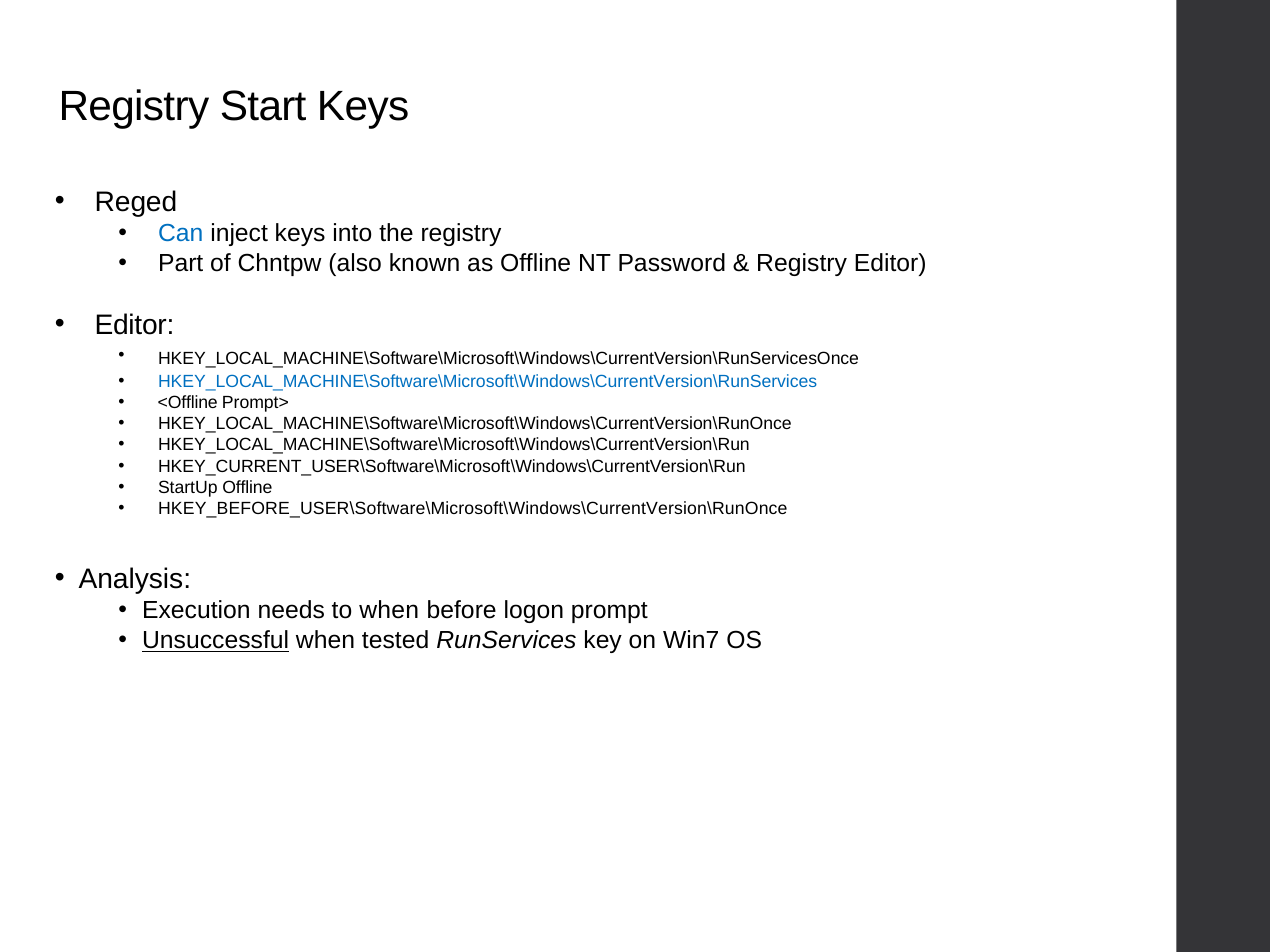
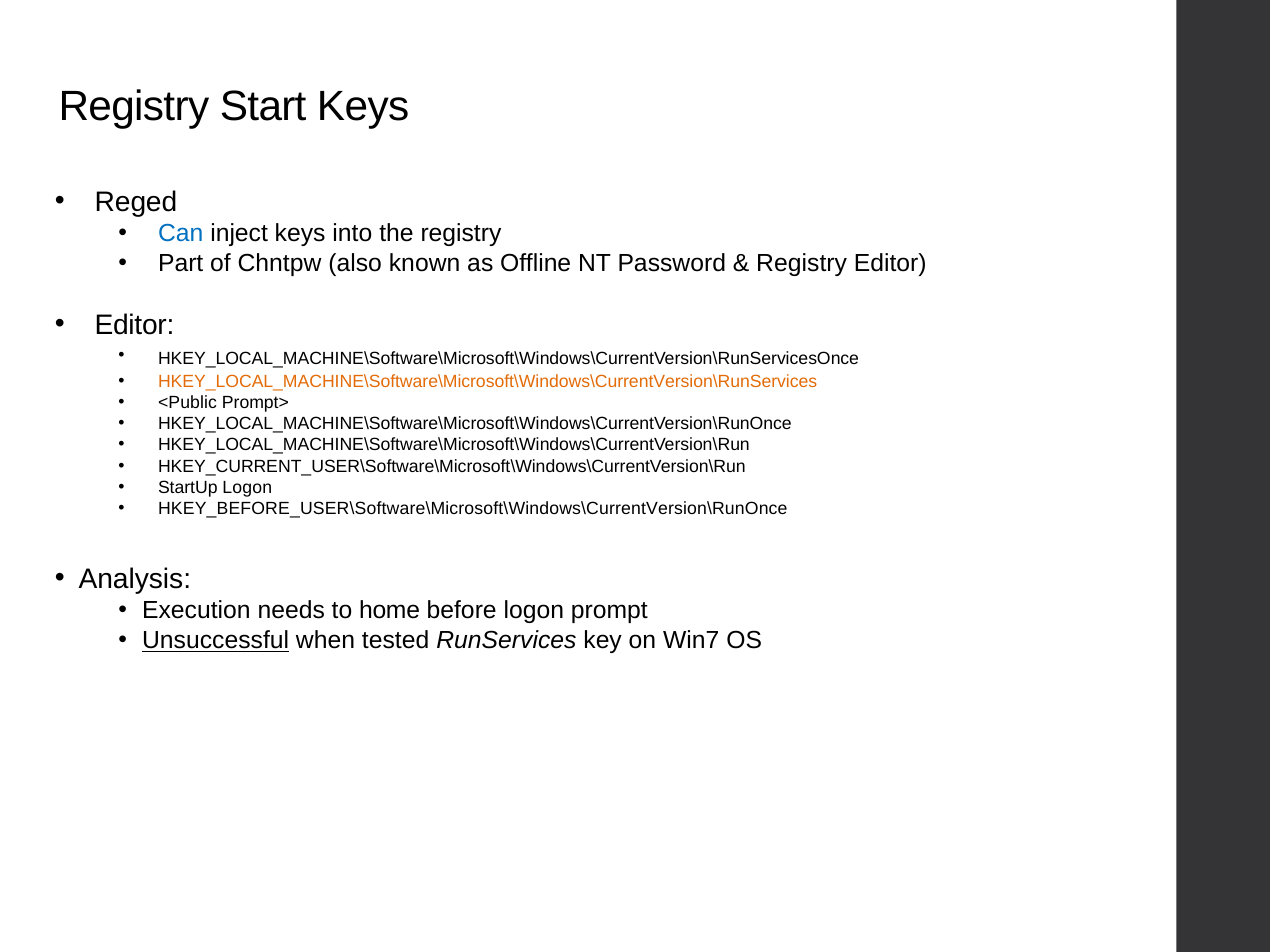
HKEY_LOCAL_MACHINE\Software\Microsoft\Windows\CurrentVersion\RunServices colour: blue -> orange
<Offline: <Offline -> <Public
StartUp Offline: Offline -> Logon
to when: when -> home
